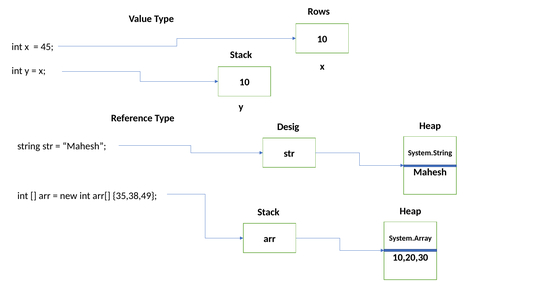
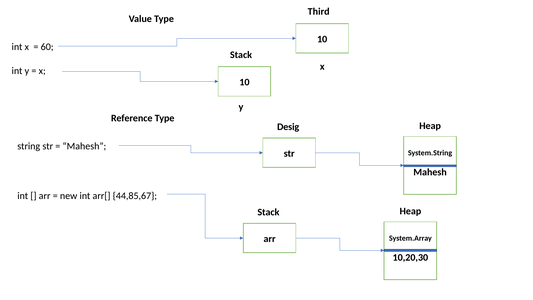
Rows: Rows -> Third
45: 45 -> 60
35,38,49: 35,38,49 -> 44,85,67
